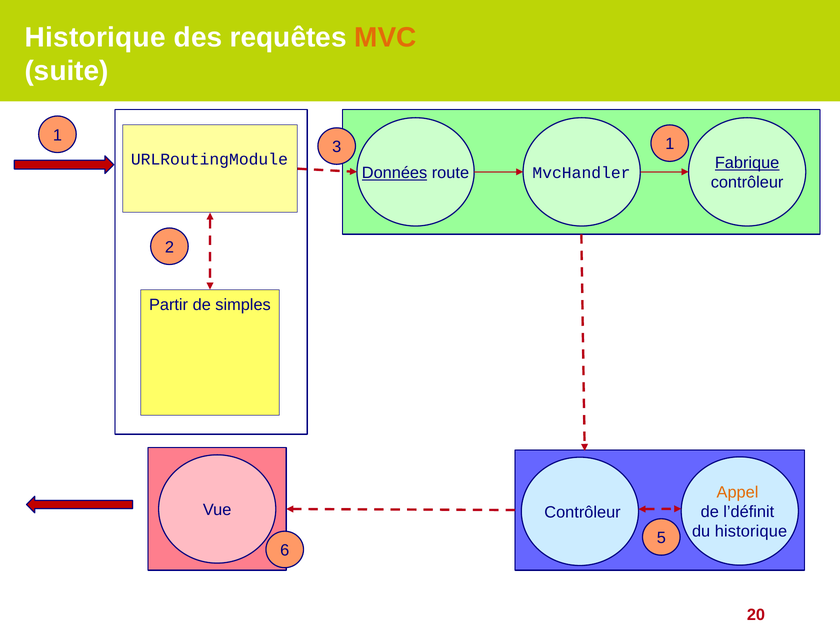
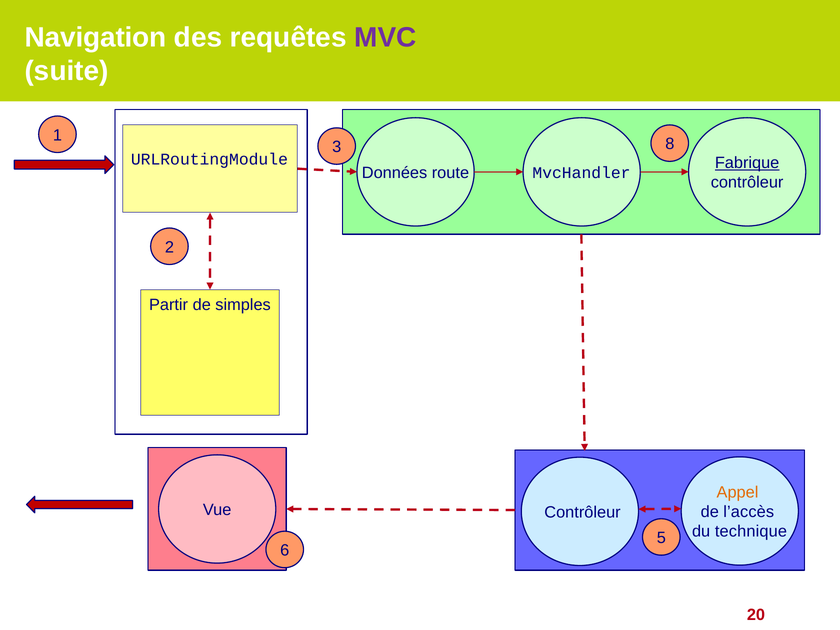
Historique at (95, 38): Historique -> Navigation
MVC colour: orange -> purple
3 1: 1 -> 8
Données underline: present -> none
l’définit: l’définit -> l’accès
du historique: historique -> technique
